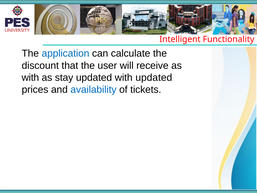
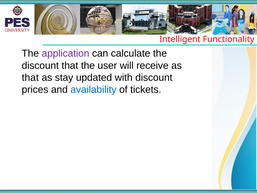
application colour: blue -> purple
with at (30, 77): with -> that
with updated: updated -> discount
